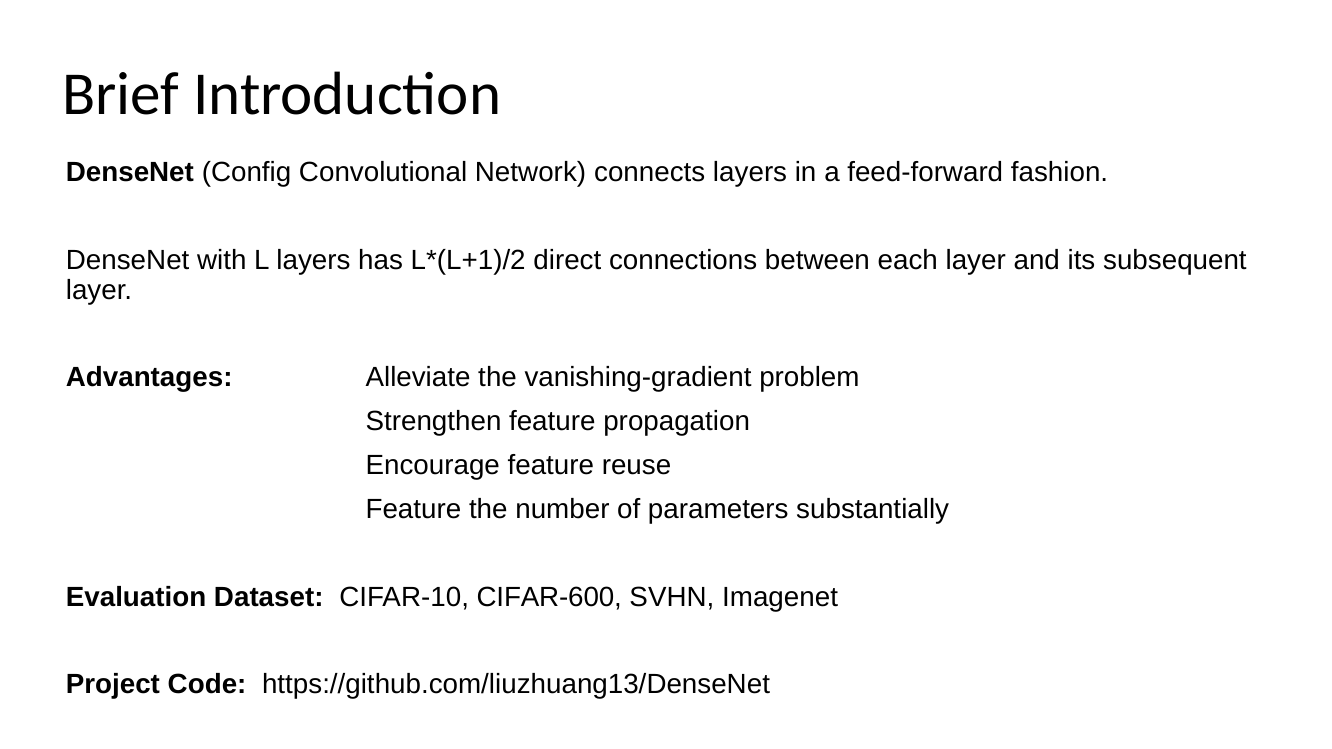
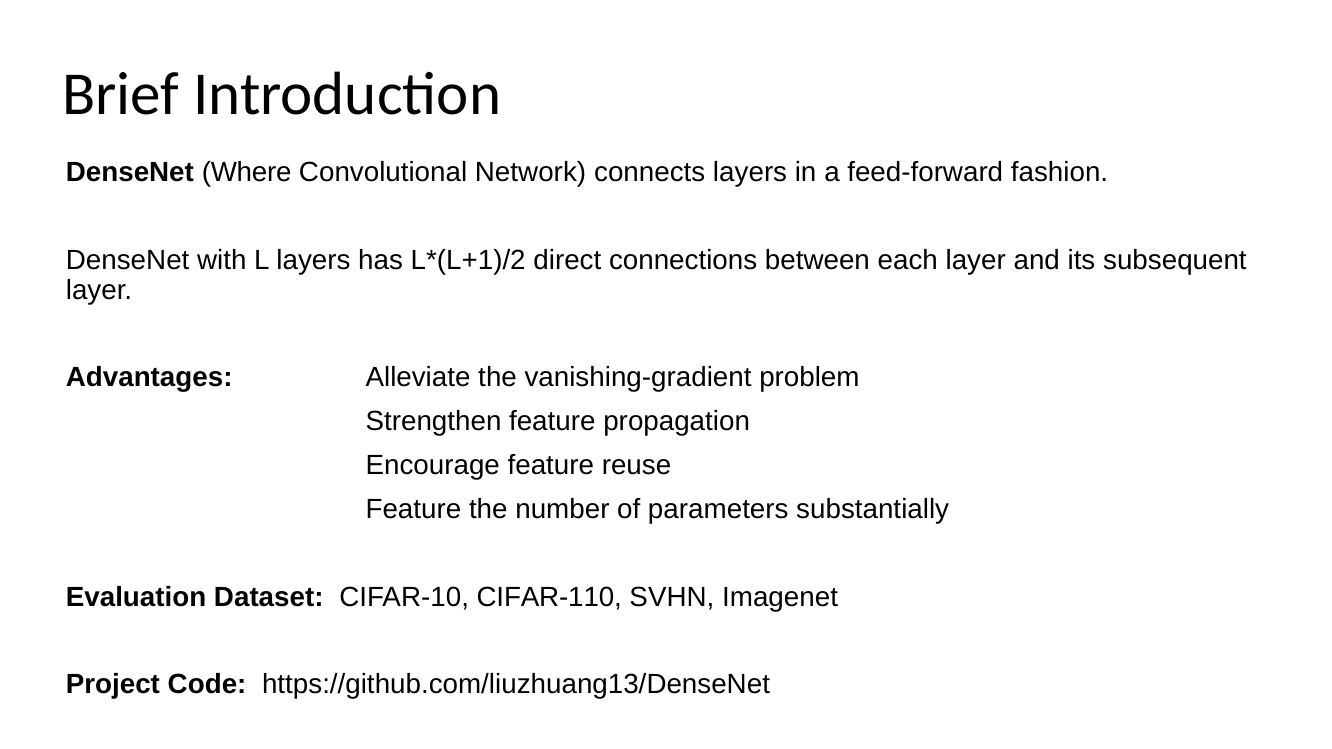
Config: Config -> Where
CIFAR-600: CIFAR-600 -> CIFAR-110
